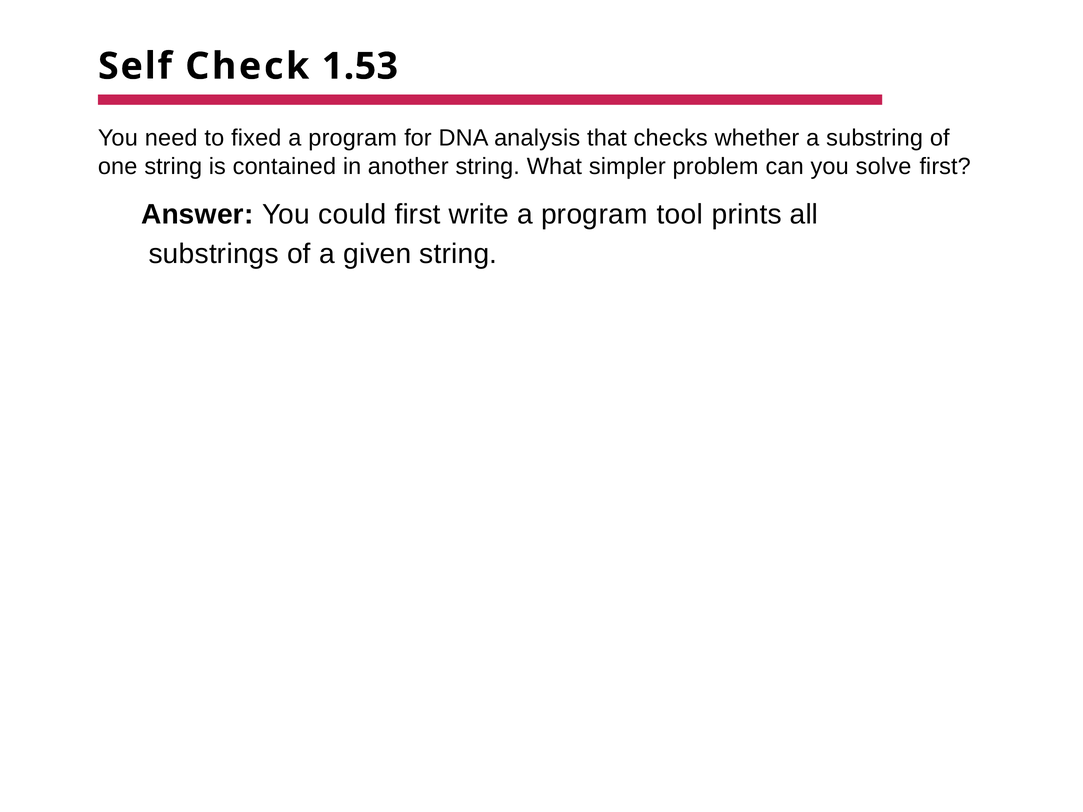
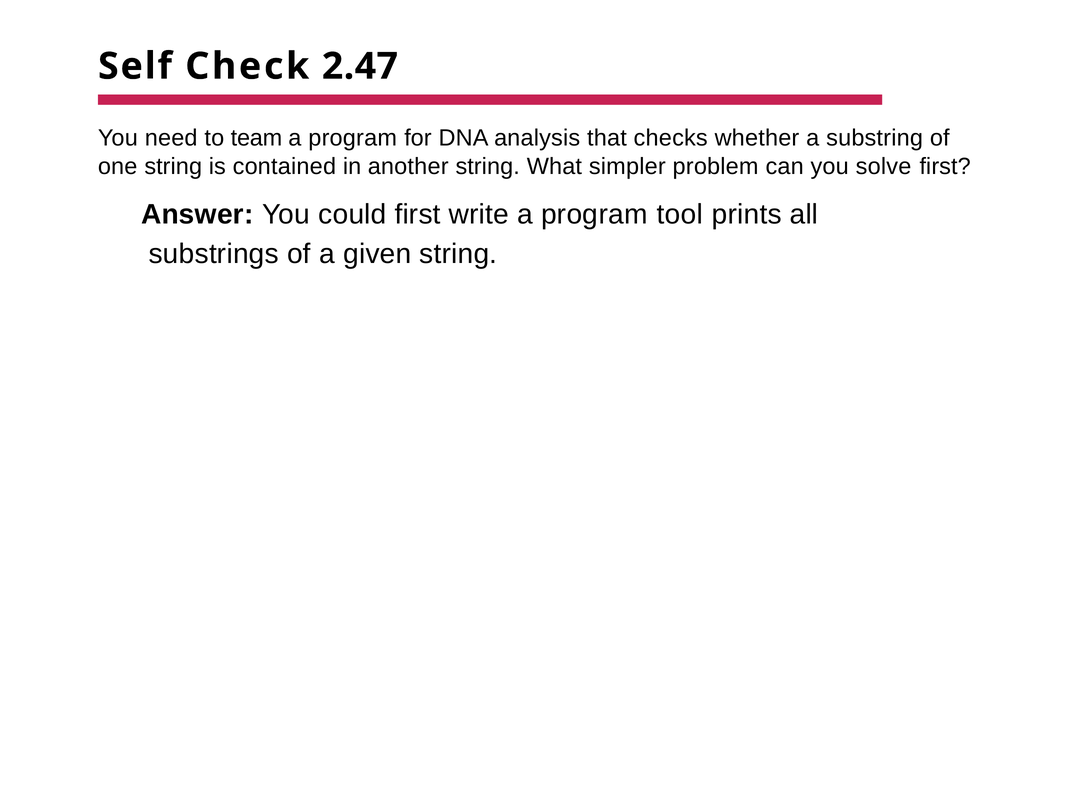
1.53: 1.53 -> 2.47
fixed: fixed -> team
